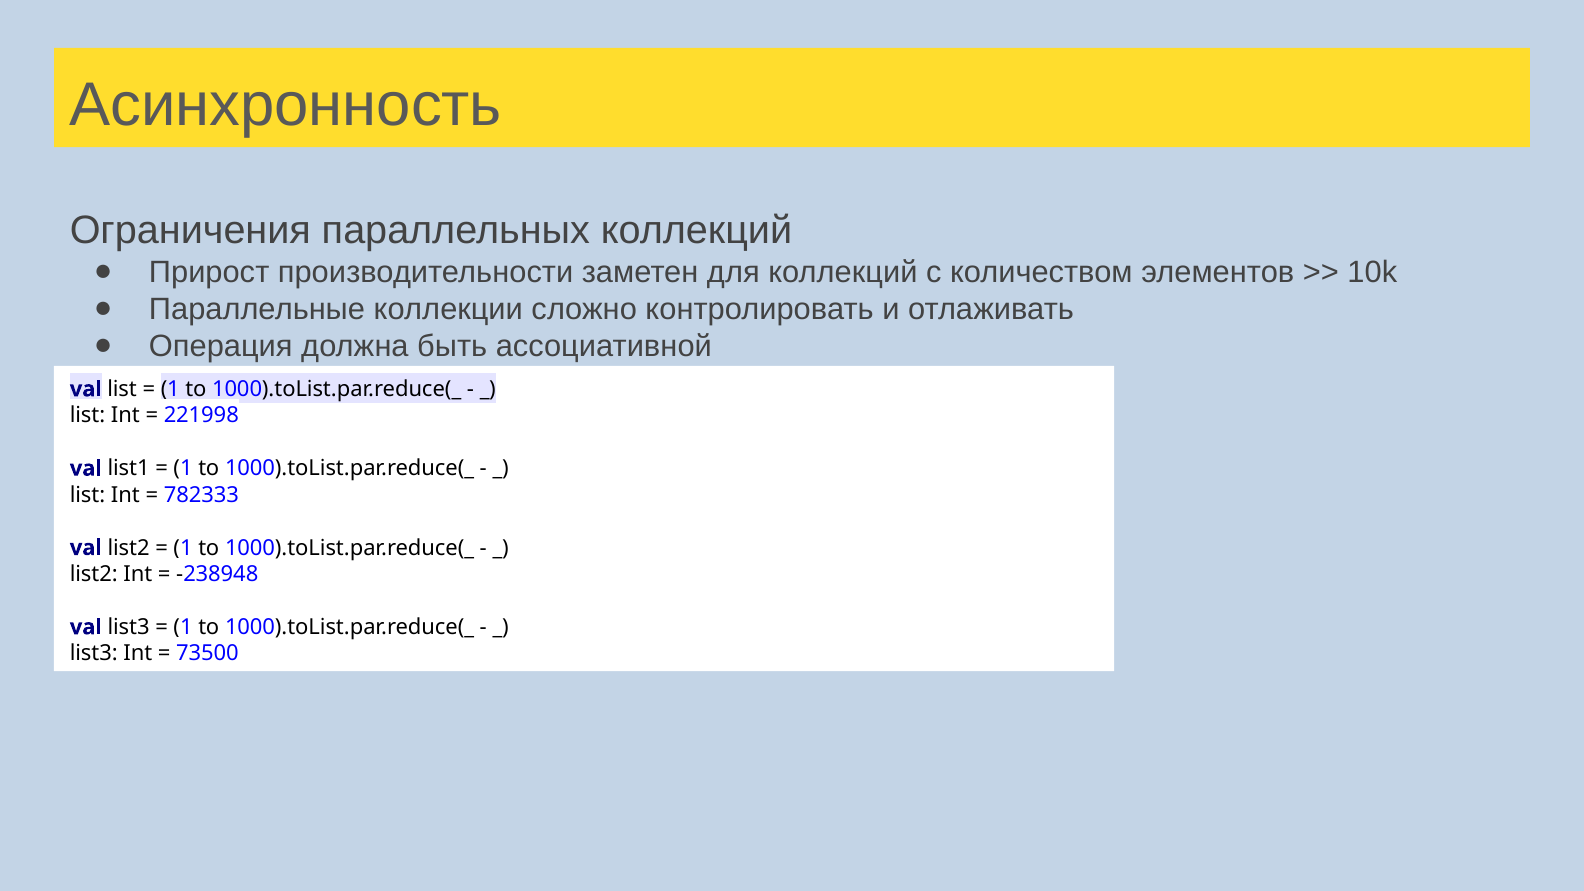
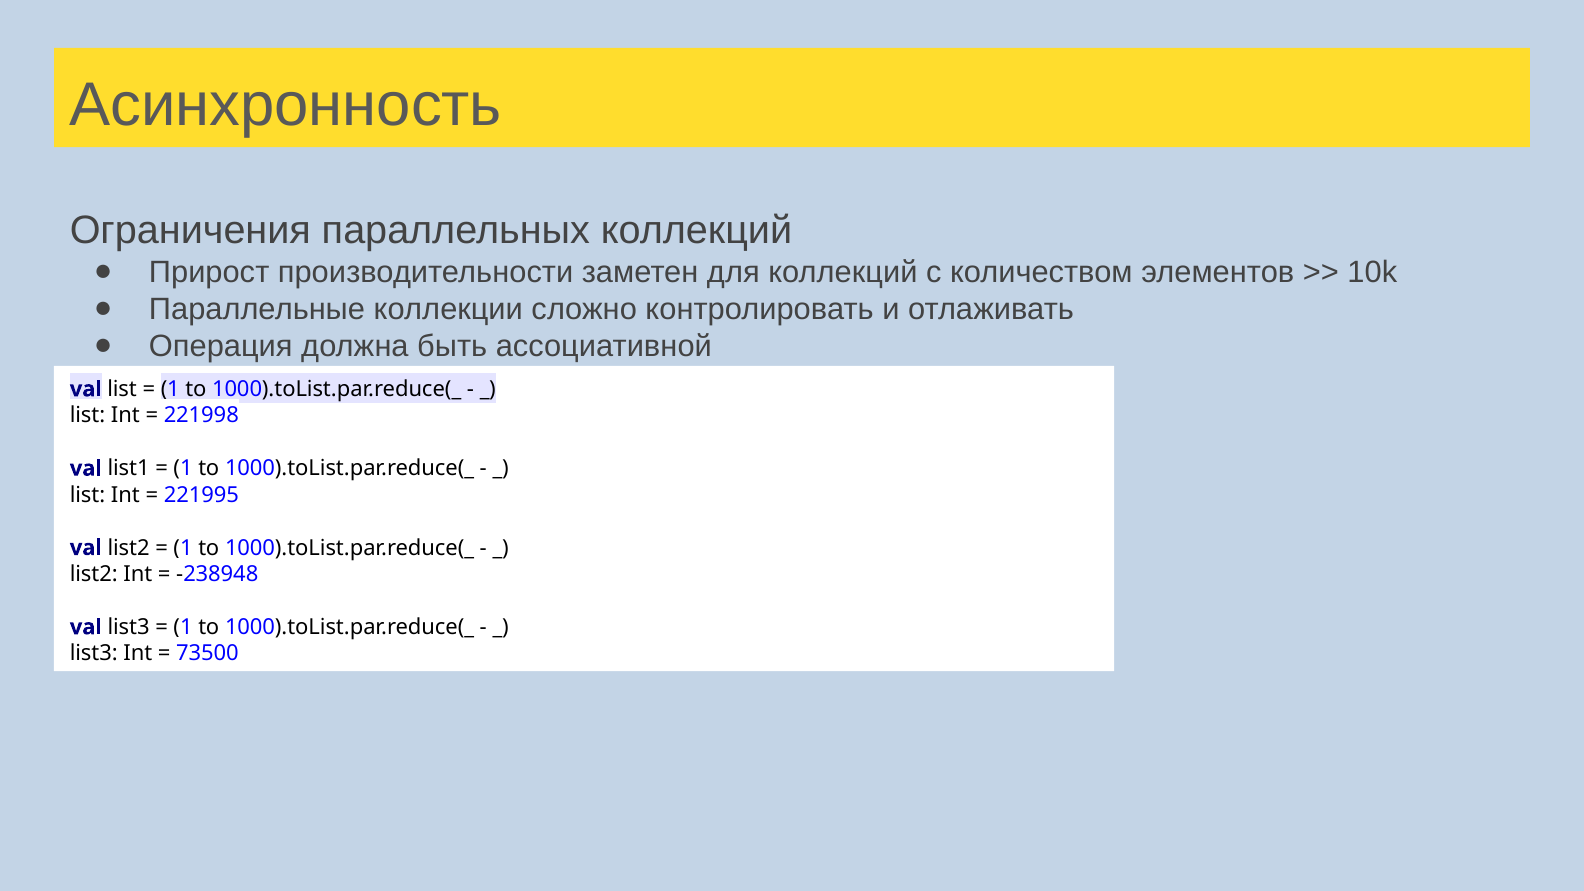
782333: 782333 -> 221995
